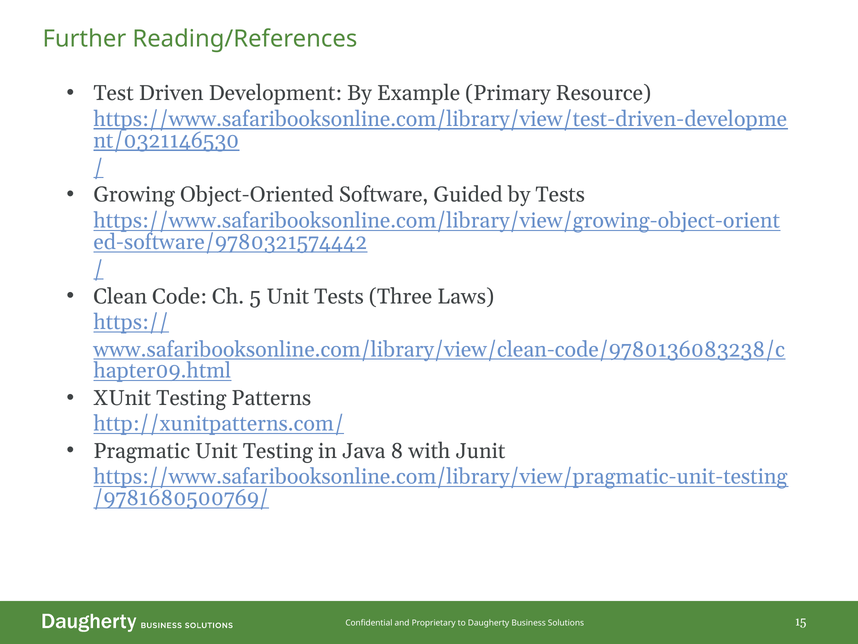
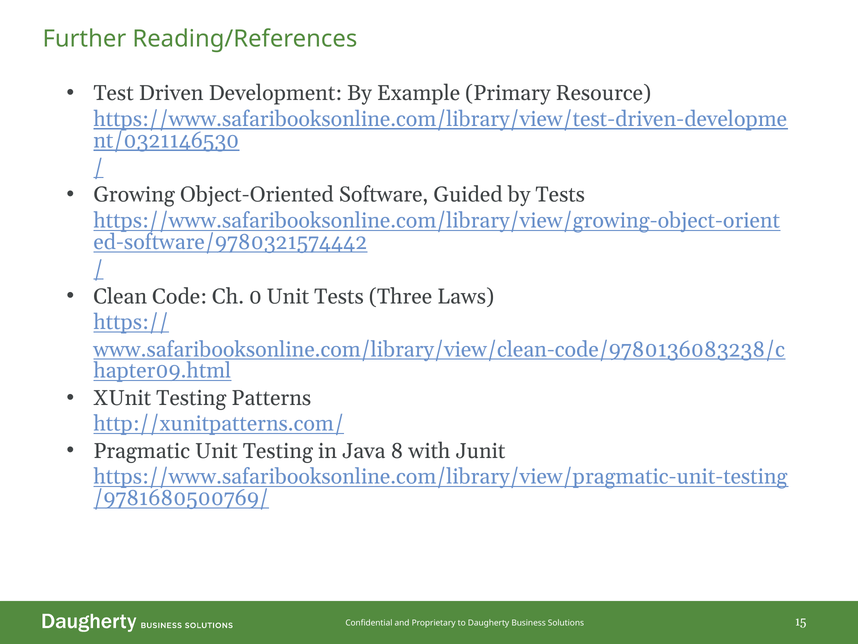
5: 5 -> 0
